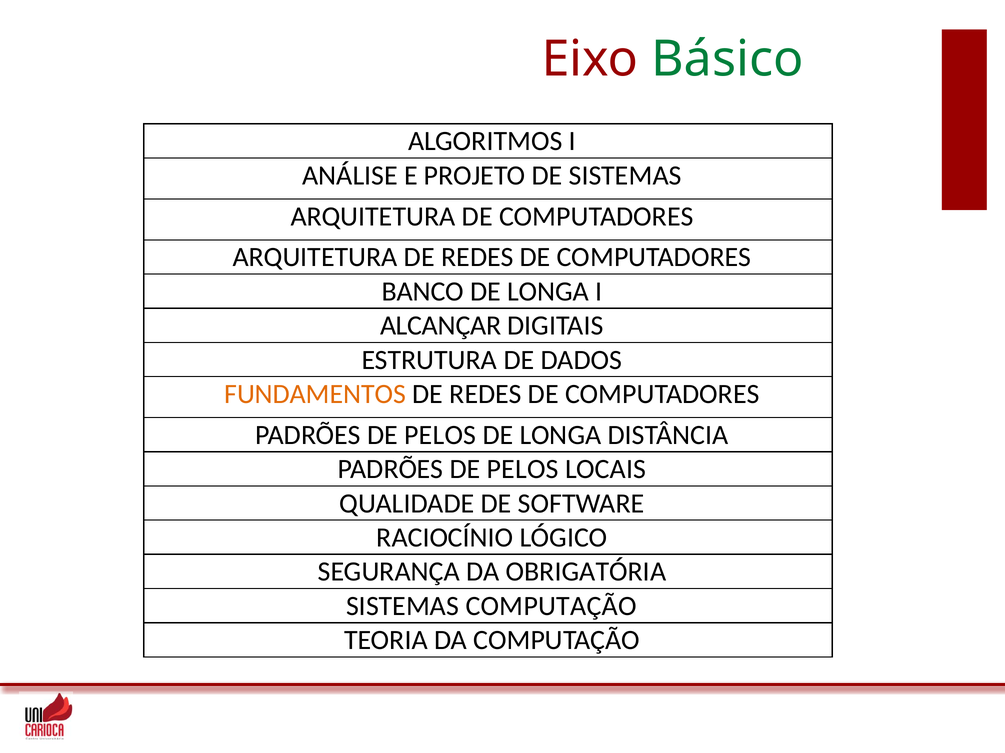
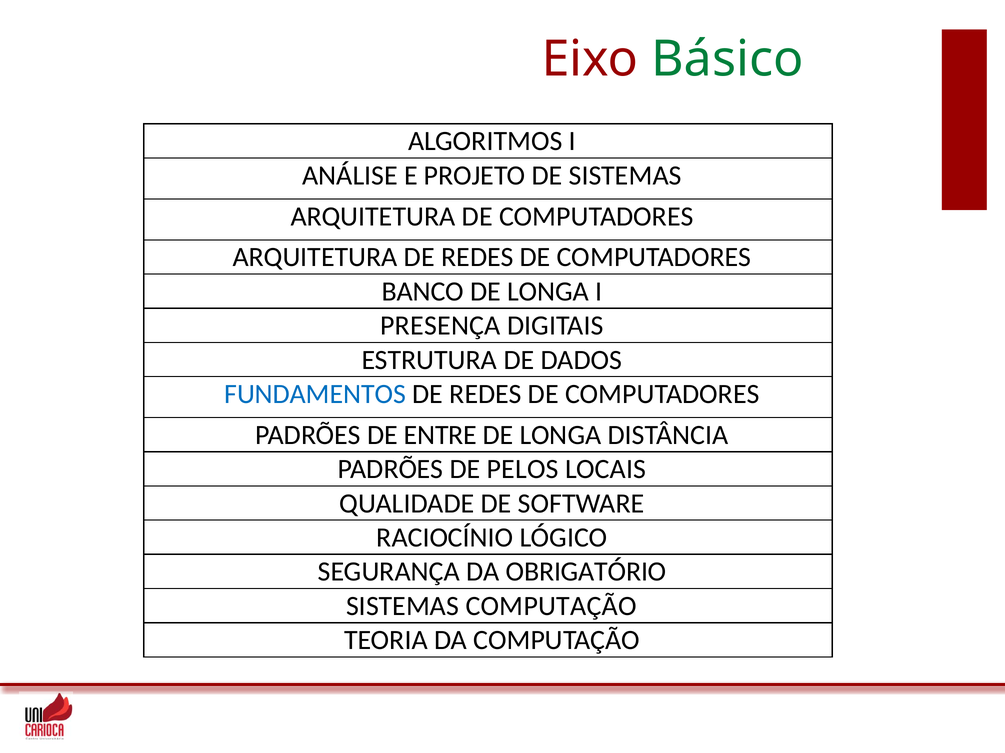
ALCANÇAR: ALCANÇAR -> PRESENÇA
FUNDAMENTOS colour: orange -> blue
PELOS at (440, 435): PELOS -> ENTRE
OBRIGATÓRIA: OBRIGATÓRIA -> OBRIGATÓRIO
